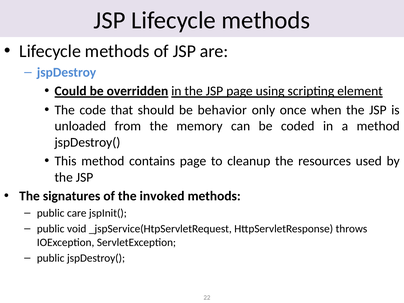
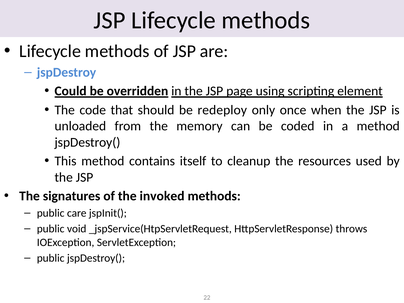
behavior: behavior -> redeploy
contains page: page -> itself
